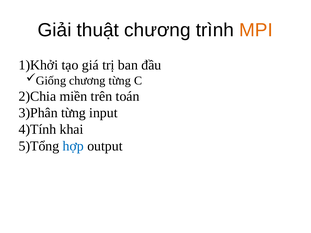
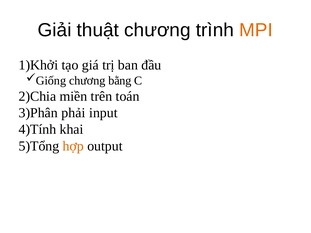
chương từng: từng -> bằng
từng at (74, 113): từng -> phải
hợp colour: blue -> orange
